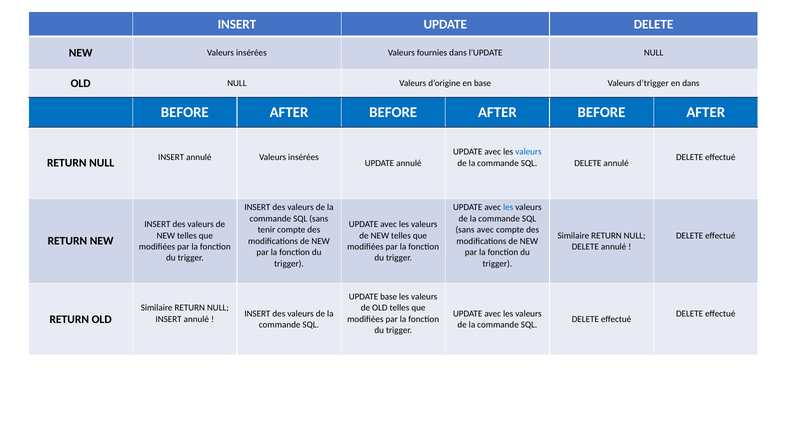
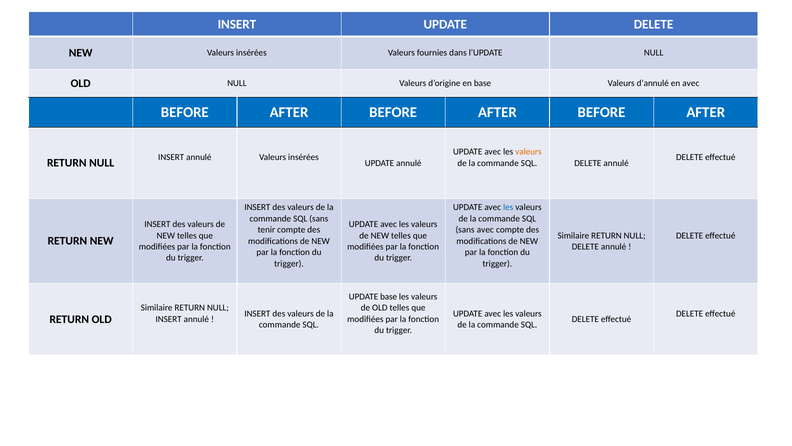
d’trigger: d’trigger -> d’annulé
en dans: dans -> avec
valeurs at (528, 152) colour: blue -> orange
